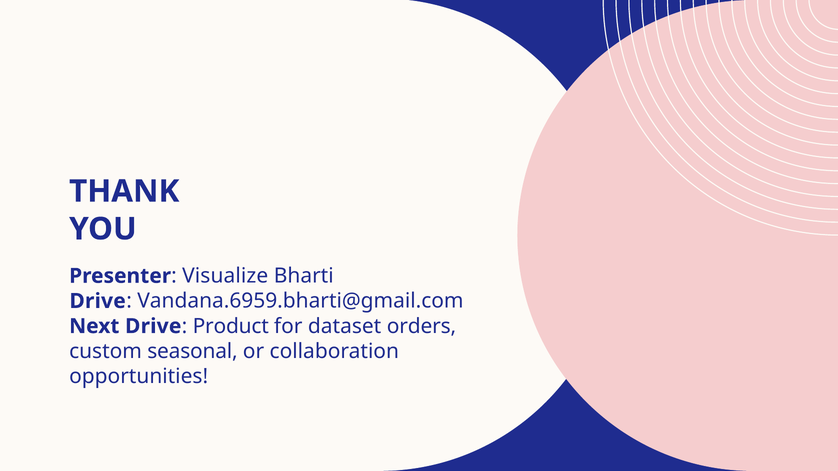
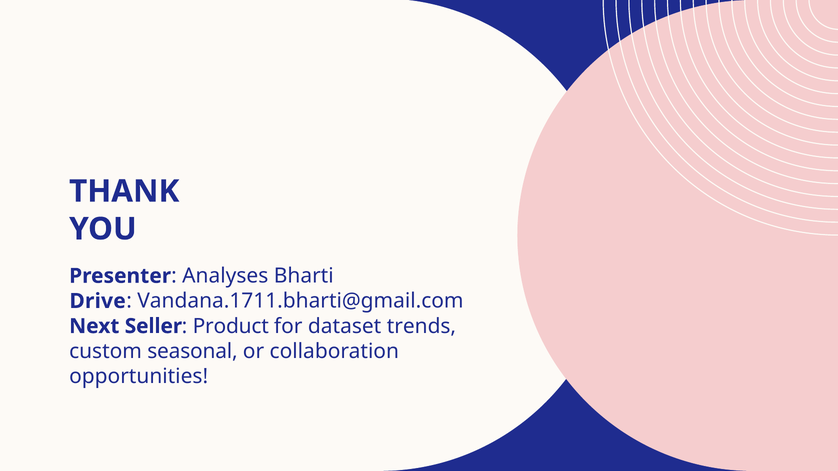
Visualize: Visualize -> Analyses
Vandana.6959.bharti@gmail.com: Vandana.6959.bharti@gmail.com -> Vandana.1711.bharti@gmail.com
Next Drive: Drive -> Seller
orders: orders -> trends
